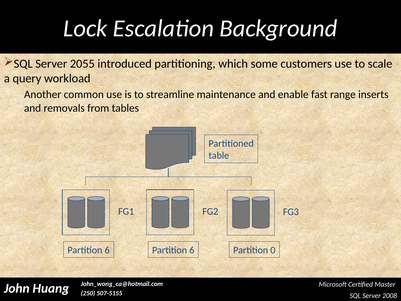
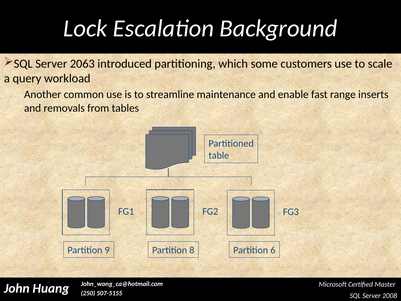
2055: 2055 -> 2063
6 at (107, 250): 6 -> 9
6 at (192, 250): 6 -> 8
0: 0 -> 6
